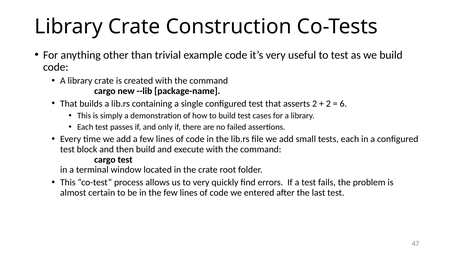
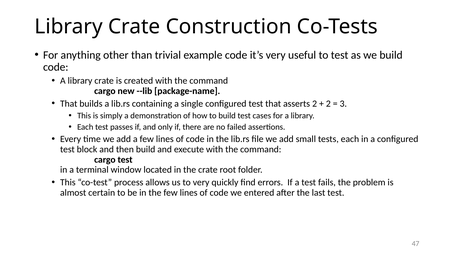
6: 6 -> 3
